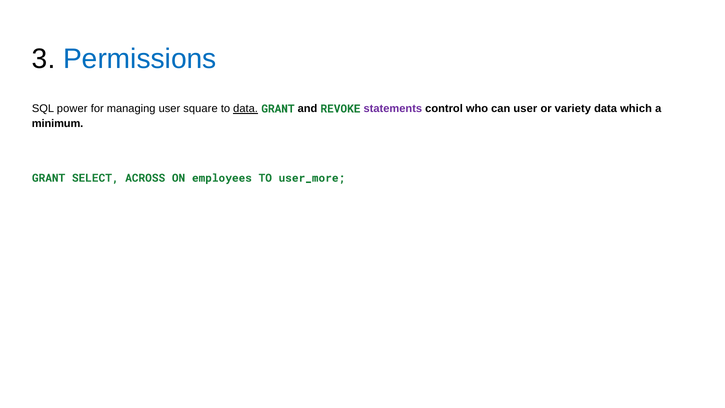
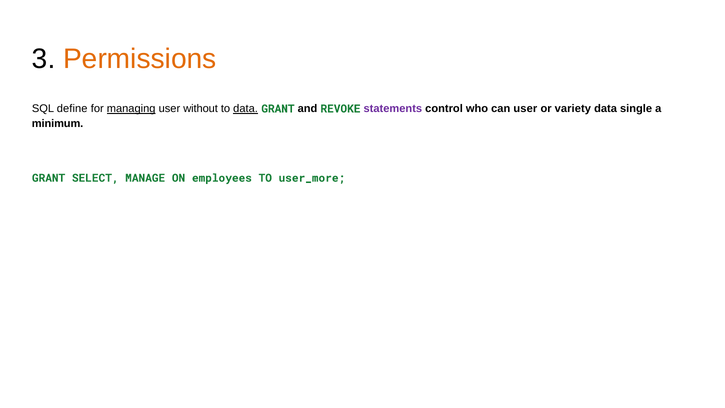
Permissions colour: blue -> orange
power: power -> define
managing underline: none -> present
square: square -> without
which: which -> single
ACROSS: ACROSS -> MANAGE
